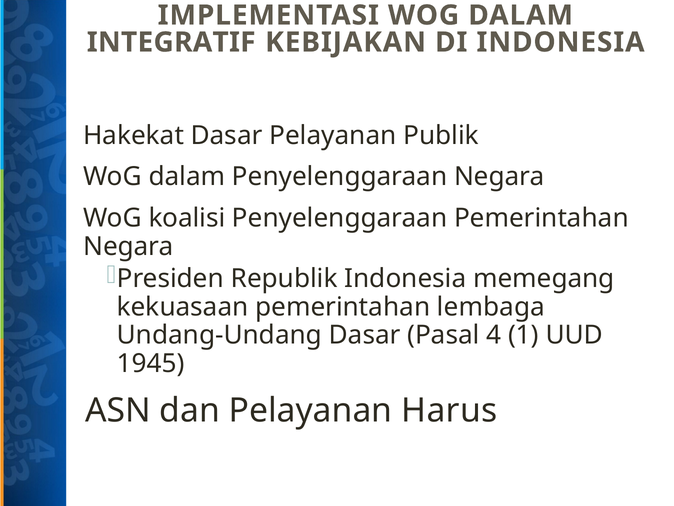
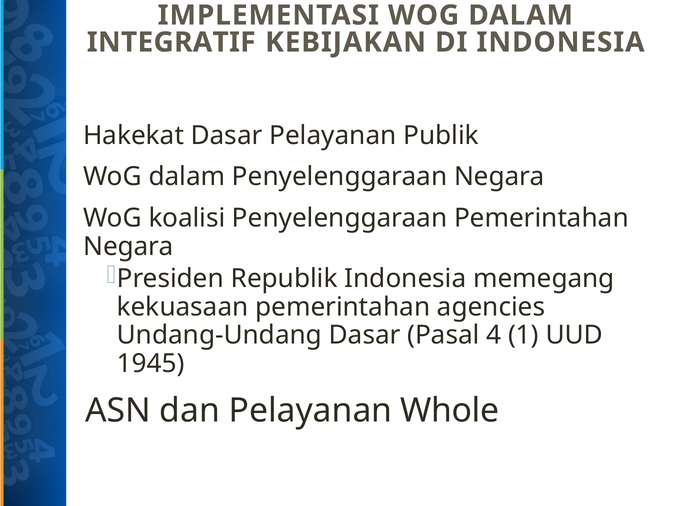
lembaga: lembaga -> agencies
Harus: Harus -> Whole
